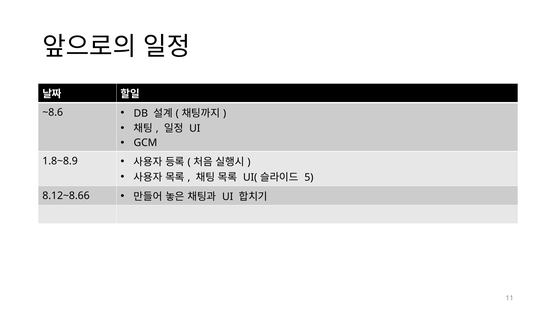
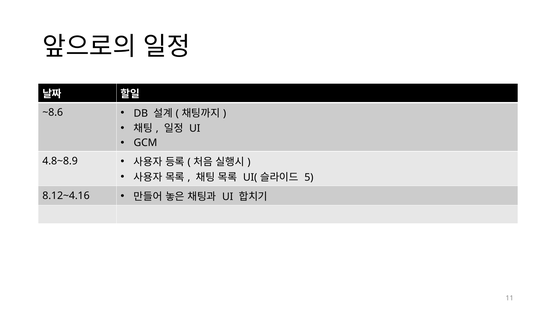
1.8~8.9: 1.8~8.9 -> 4.8~8.9
8.12~8.66: 8.12~8.66 -> 8.12~4.16
